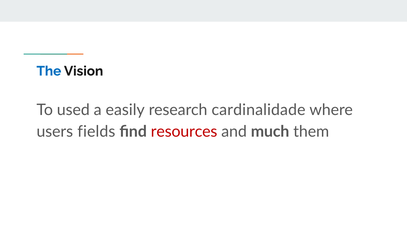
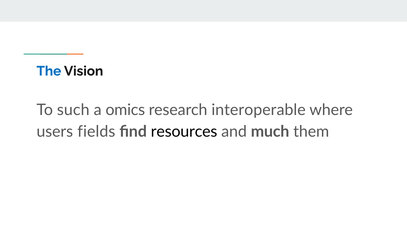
used: used -> such
easily: easily -> omics
cardinalidade: cardinalidade -> interoperable
resources colour: red -> black
